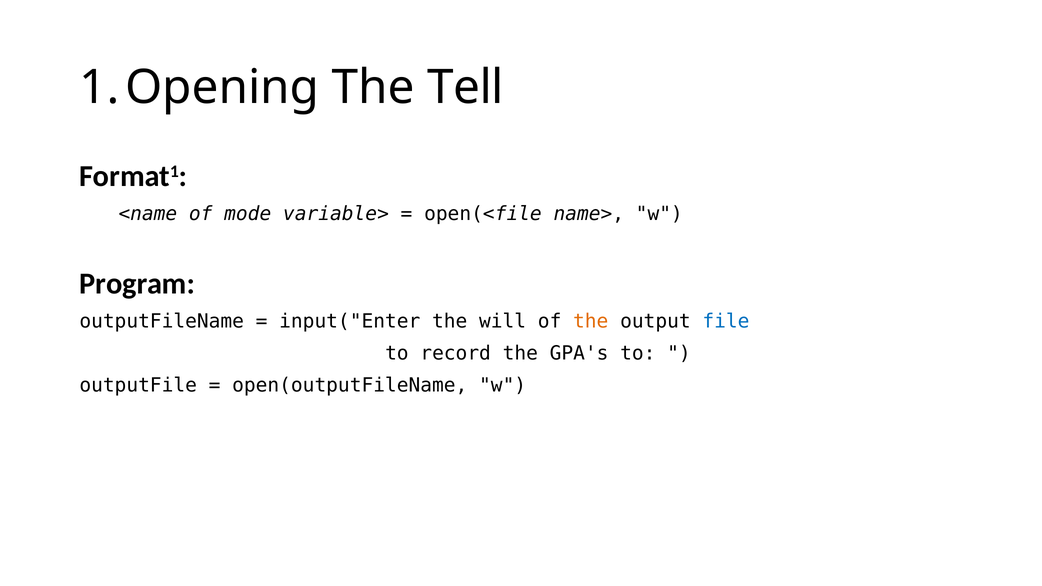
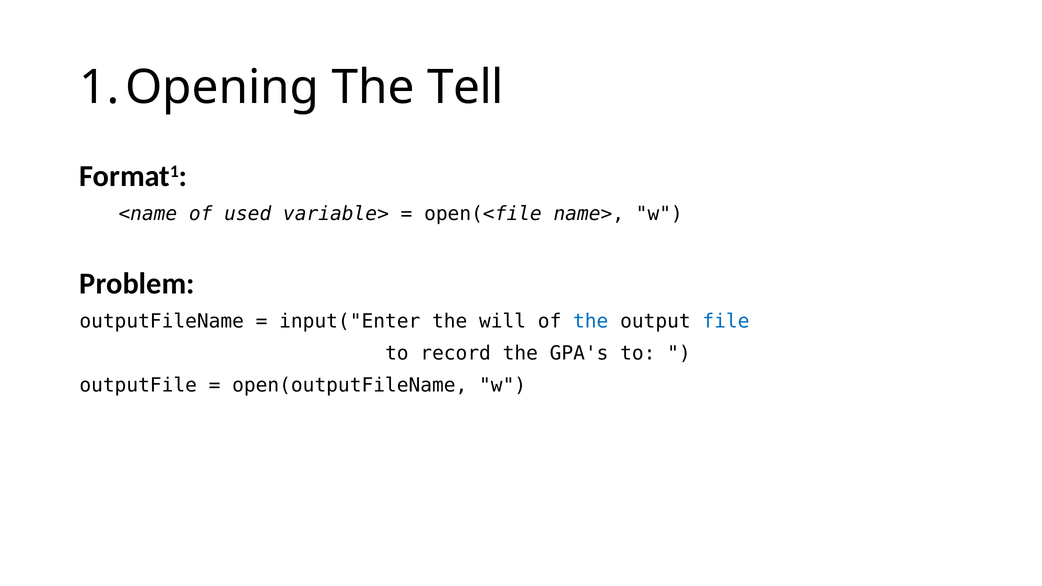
mode: mode -> used
Program: Program -> Problem
the at (591, 322) colour: orange -> blue
